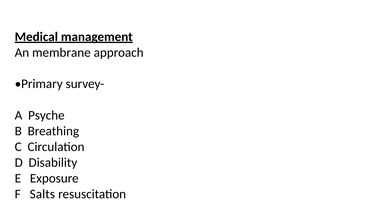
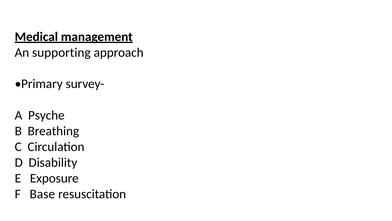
membrane: membrane -> supporting
Salts: Salts -> Base
